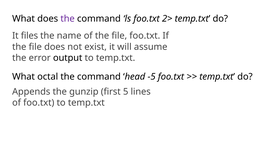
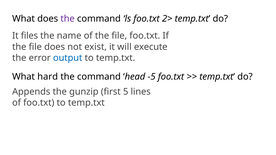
assume: assume -> execute
output colour: black -> blue
octal: octal -> hard
